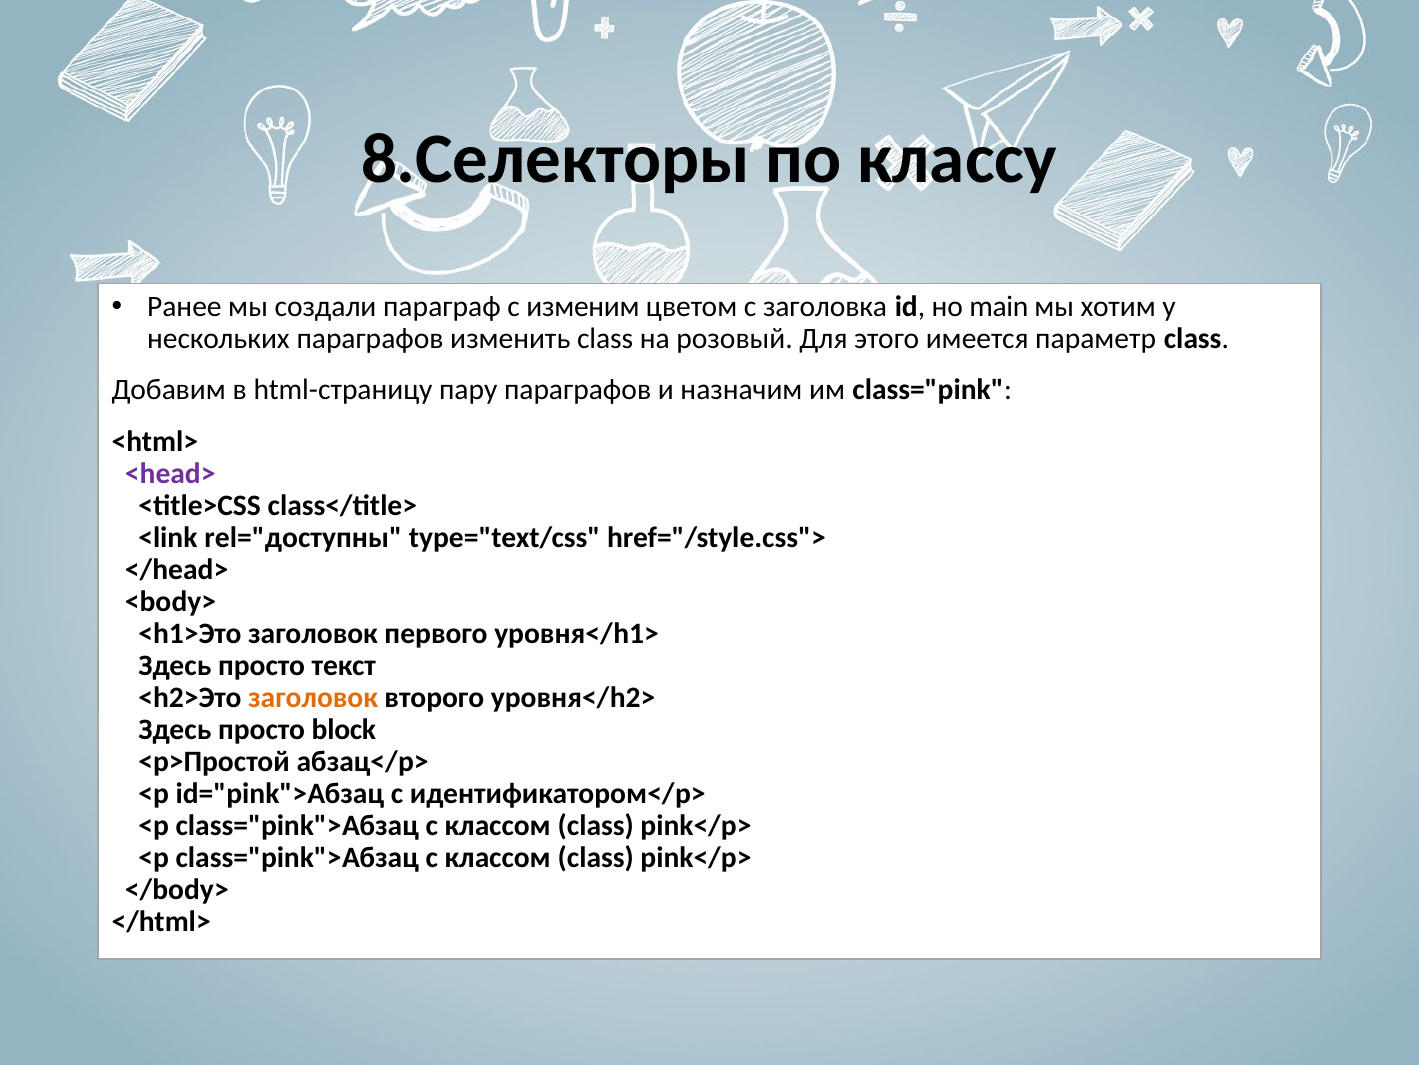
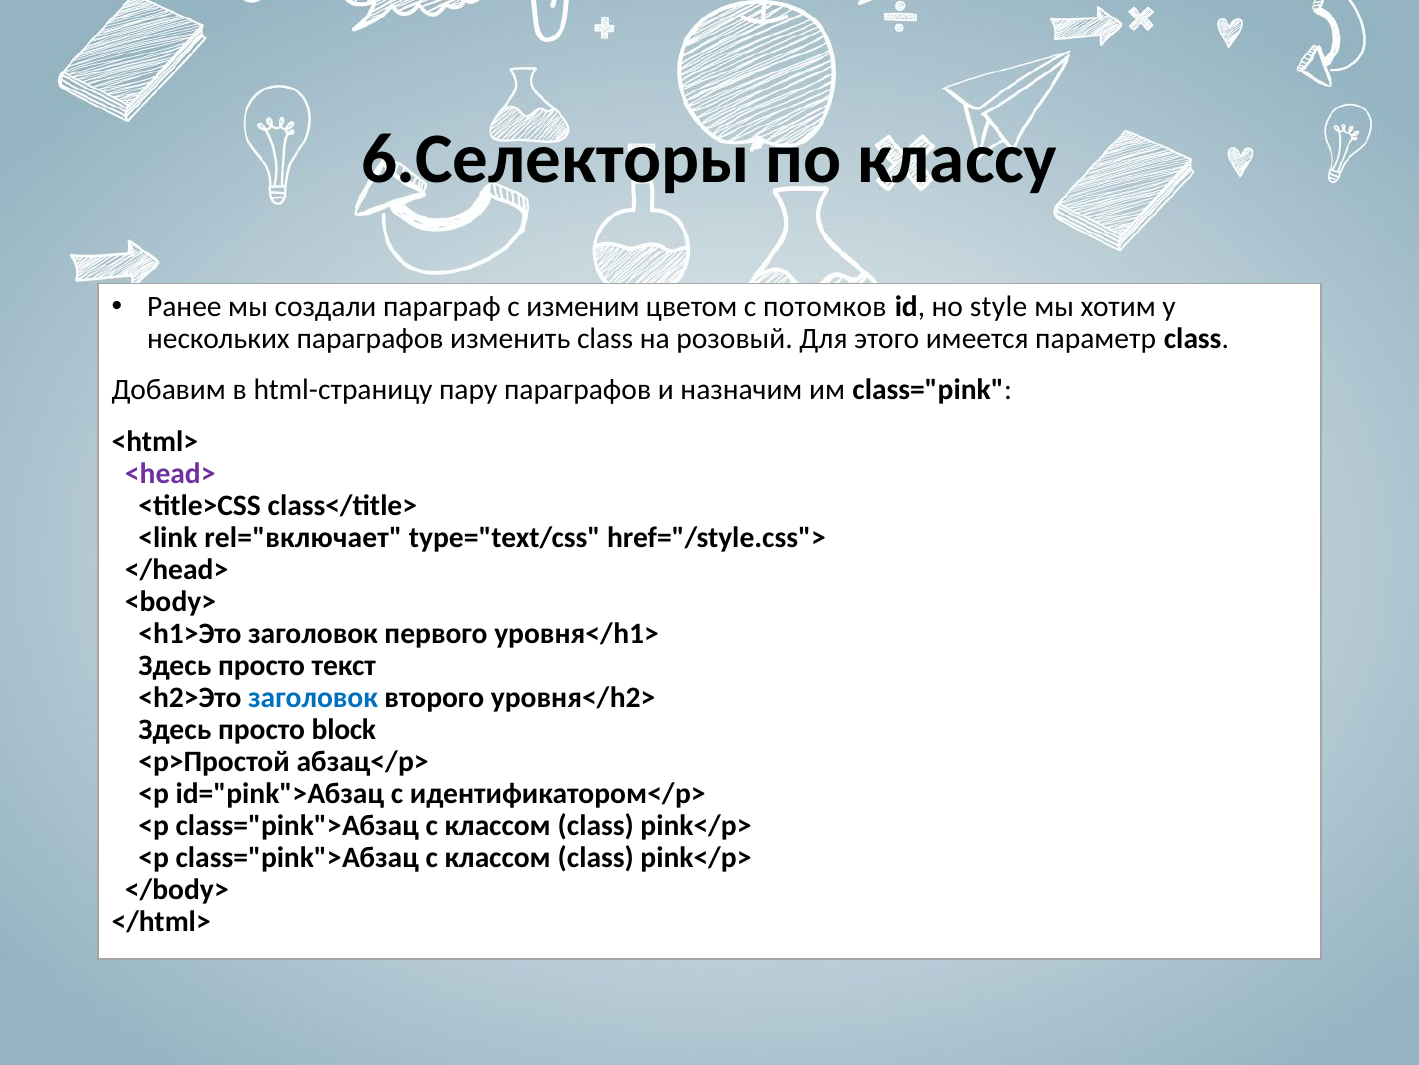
8.Селекторы: 8.Селекторы -> 6.Селекторы
заголовка: заголовка -> потомков
main: main -> style
rel="доступны: rel="доступны -> rel="включает
заголовок at (313, 697) colour: orange -> blue
